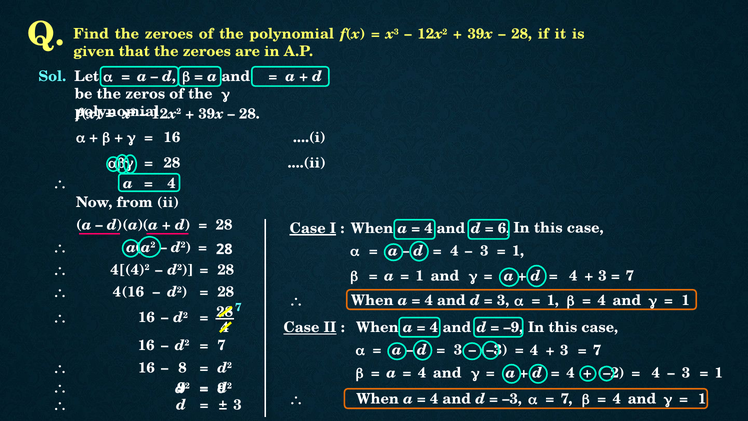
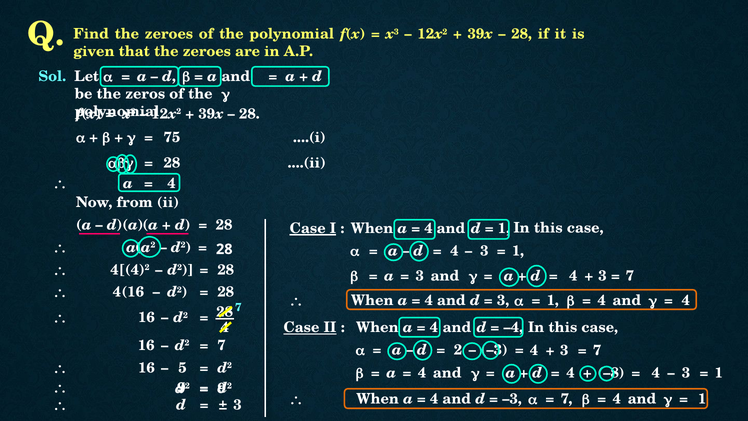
16 at (172, 137): 16 -> 75
6 at (504, 228): 6 -> 1
1 at (420, 276): 1 -> 3
1 at (686, 300): 1 -> 4
–9: –9 -> –4
3 at (458, 350): 3 -> 2
8: 8 -> 5
–2: –2 -> –8
